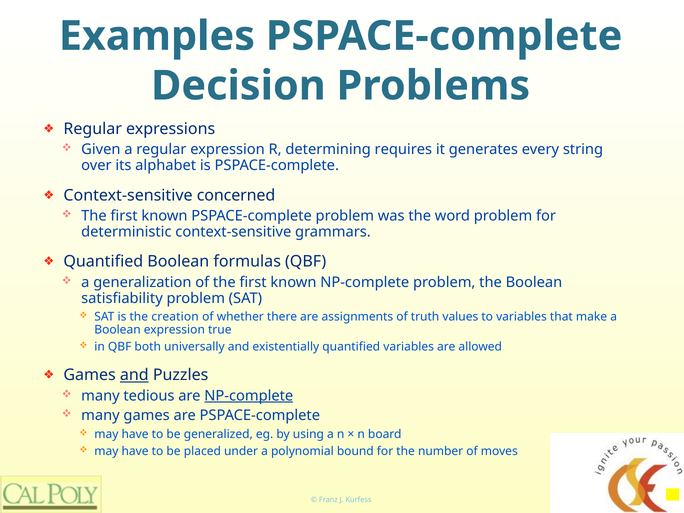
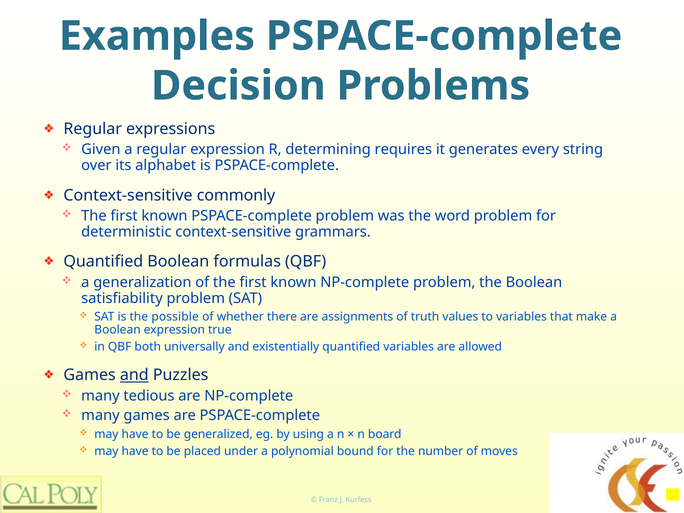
concerned: concerned -> commonly
creation: creation -> possible
NP-complete at (249, 396) underline: present -> none
